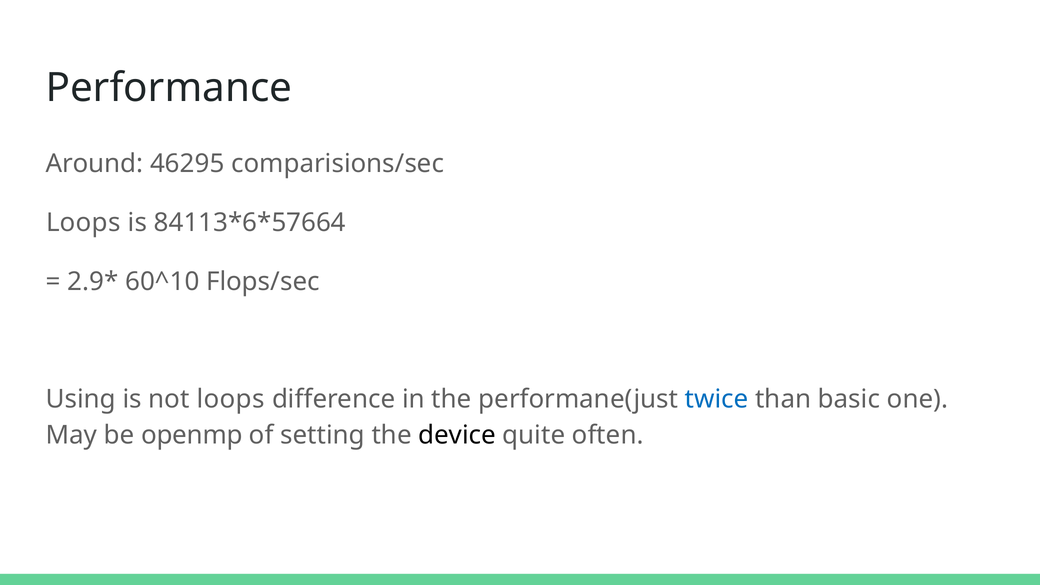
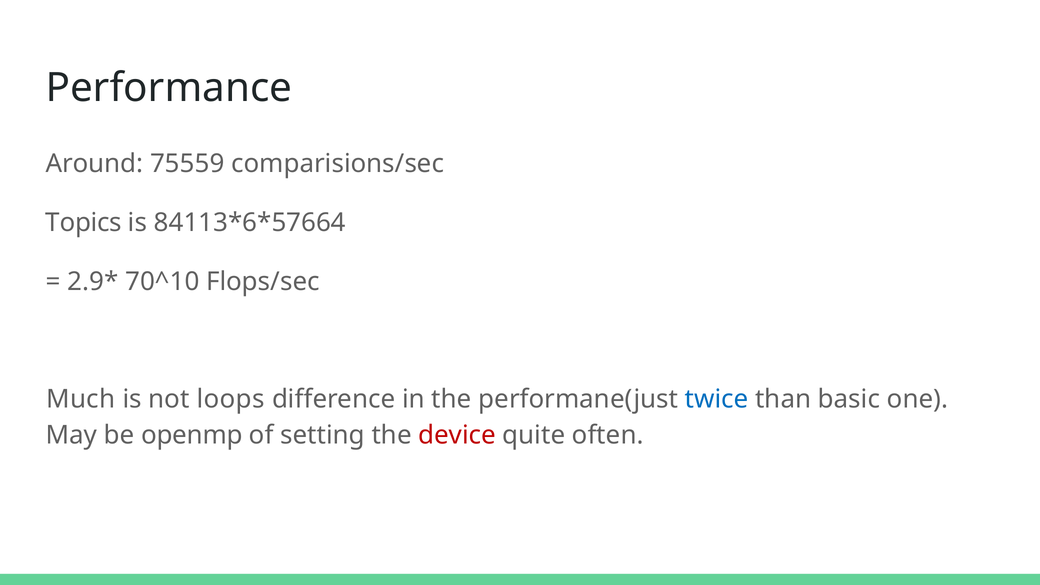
46295: 46295 -> 75559
Loops at (83, 223): Loops -> Topics
60^10: 60^10 -> 70^10
Using: Using -> Much
device colour: black -> red
